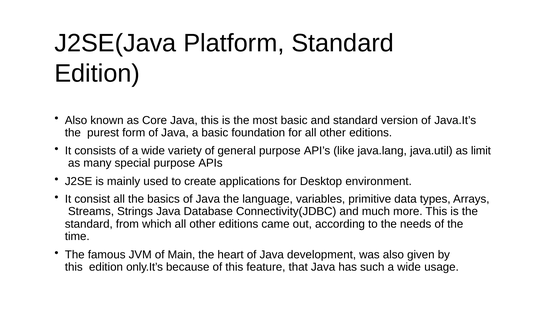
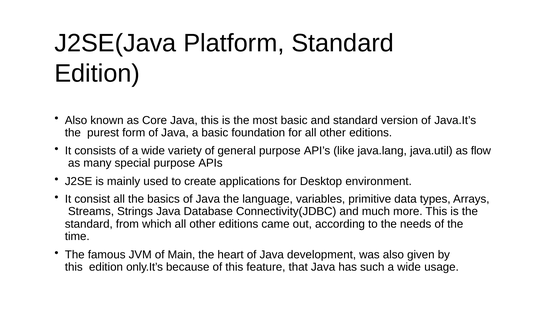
limit: limit -> flow
